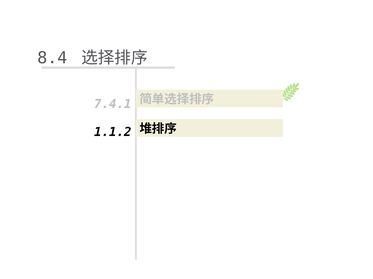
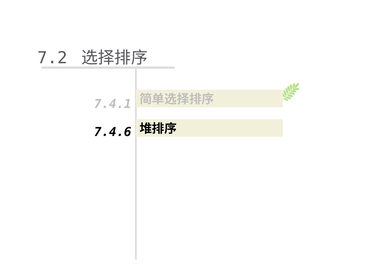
8.4: 8.4 -> 7.2
1.1.2: 1.1.2 -> 7.4.6
